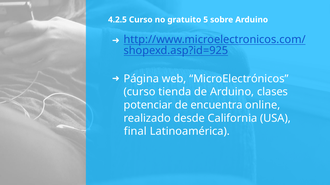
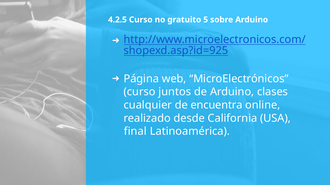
tienda: tienda -> juntos
potenciar: potenciar -> cualquier
